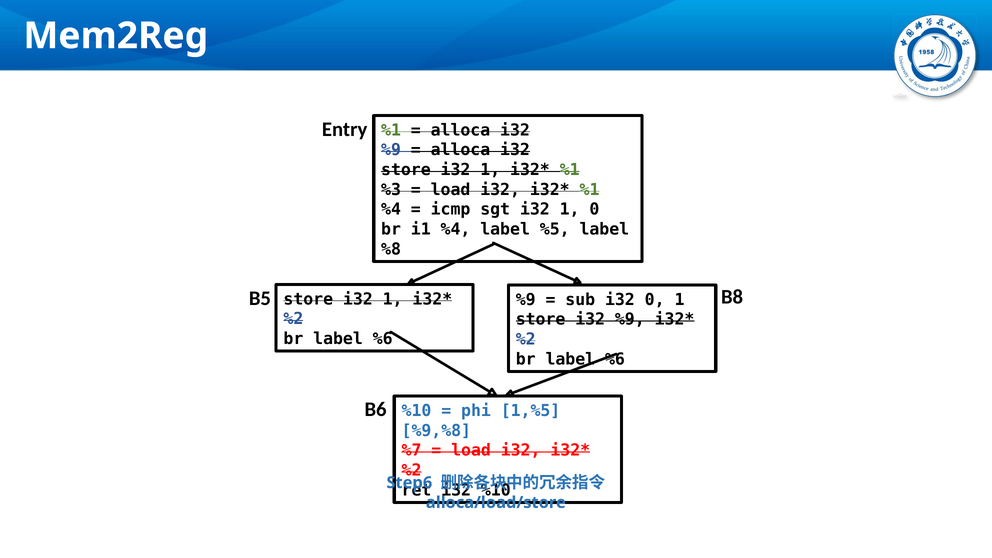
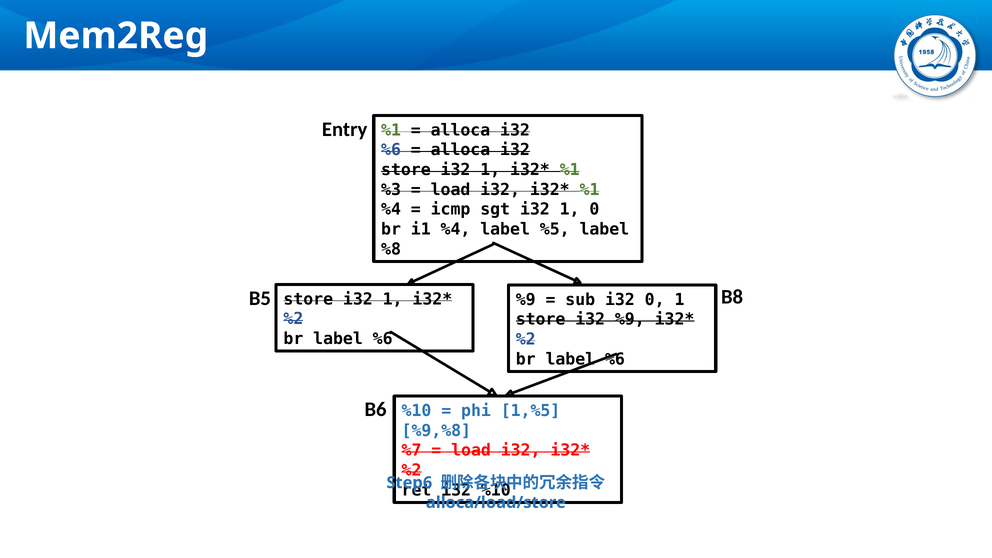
%9 at (391, 150): %9 -> %6
